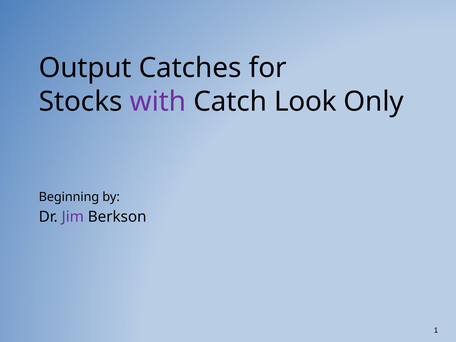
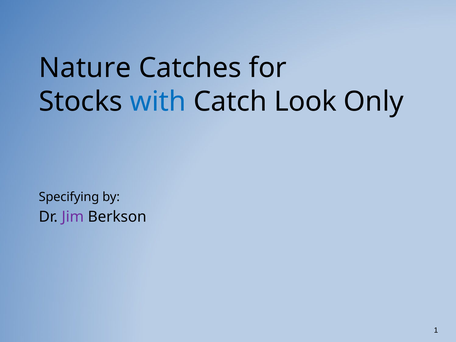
Output: Output -> Nature
with colour: purple -> blue
Beginning: Beginning -> Specifying
